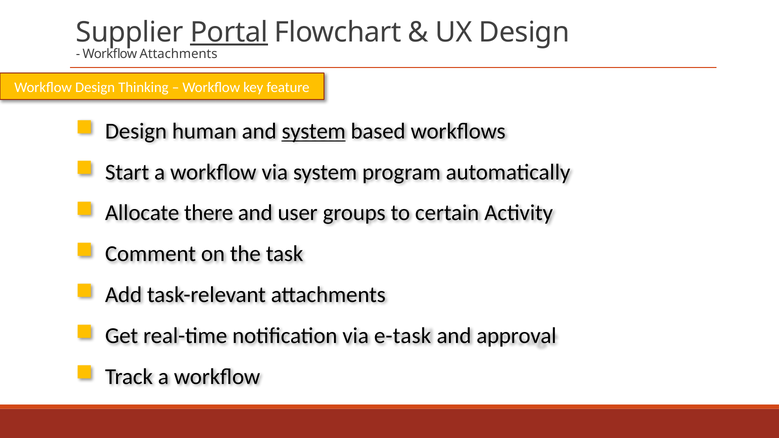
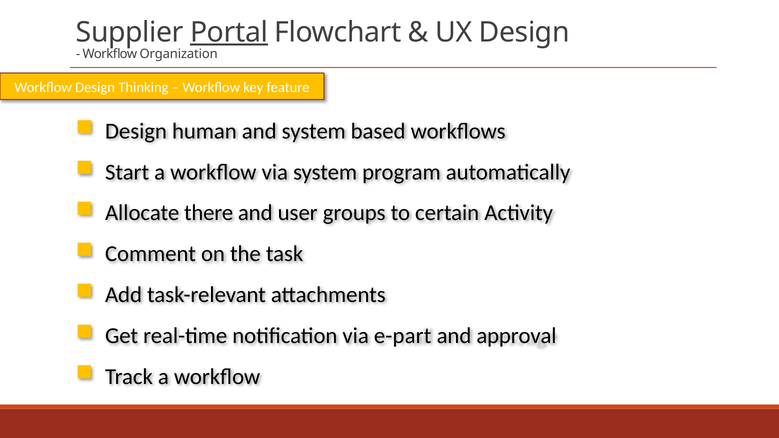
Workflow Attachments: Attachments -> Organization
system at (314, 131) underline: present -> none
e-task: e-task -> e-part
